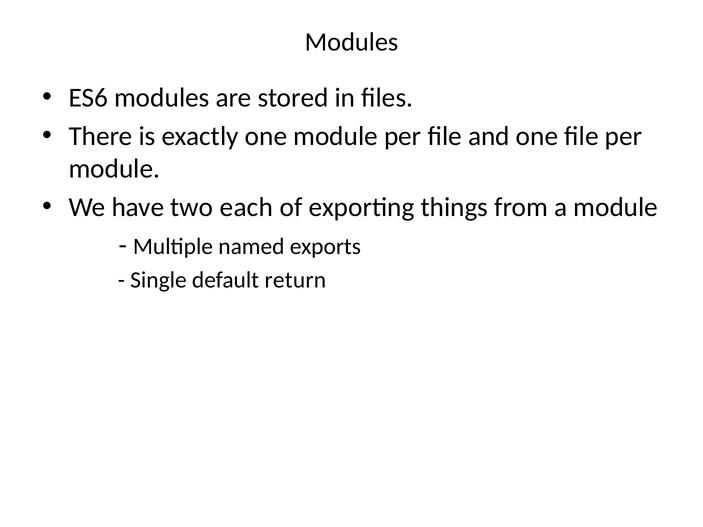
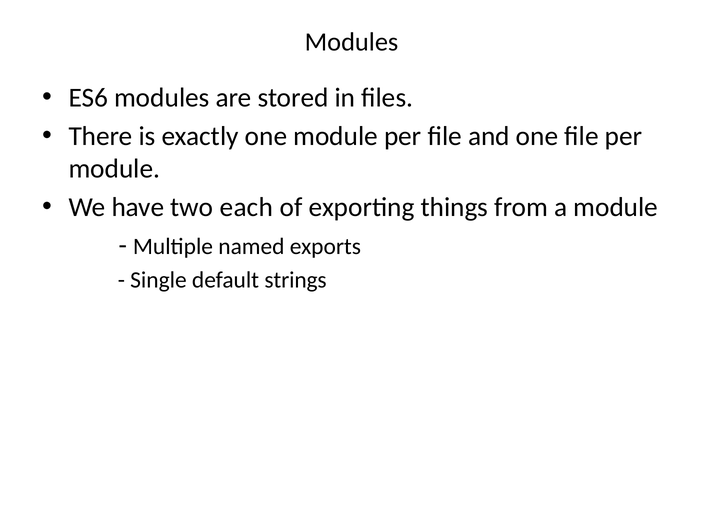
return: return -> strings
